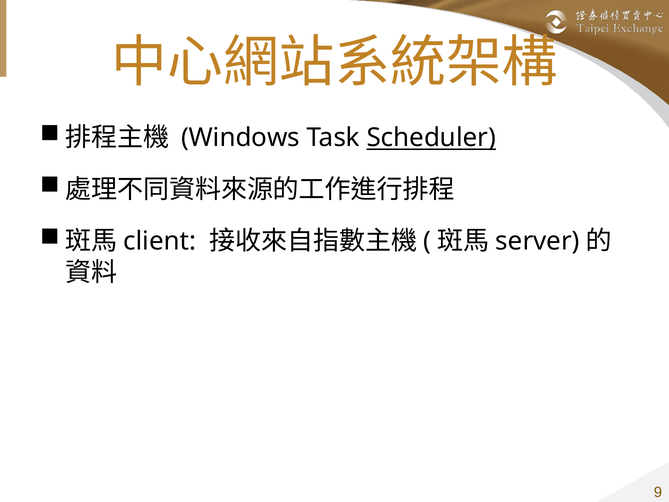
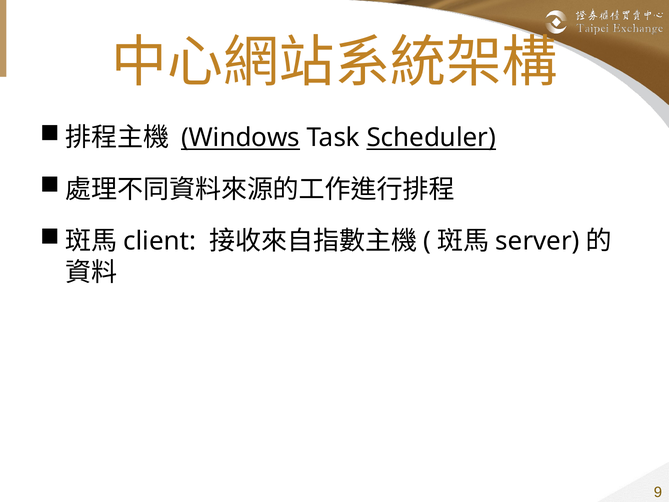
Windows underline: none -> present
